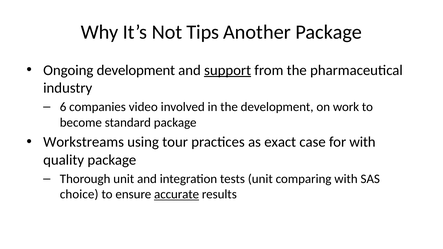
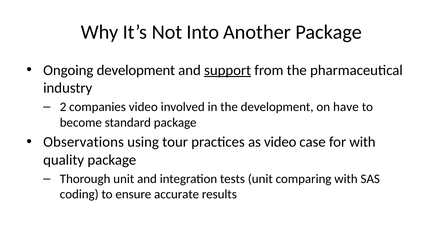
Tips: Tips -> Into
6: 6 -> 2
work: work -> have
Workstreams: Workstreams -> Observations
as exact: exact -> video
choice: choice -> coding
accurate underline: present -> none
